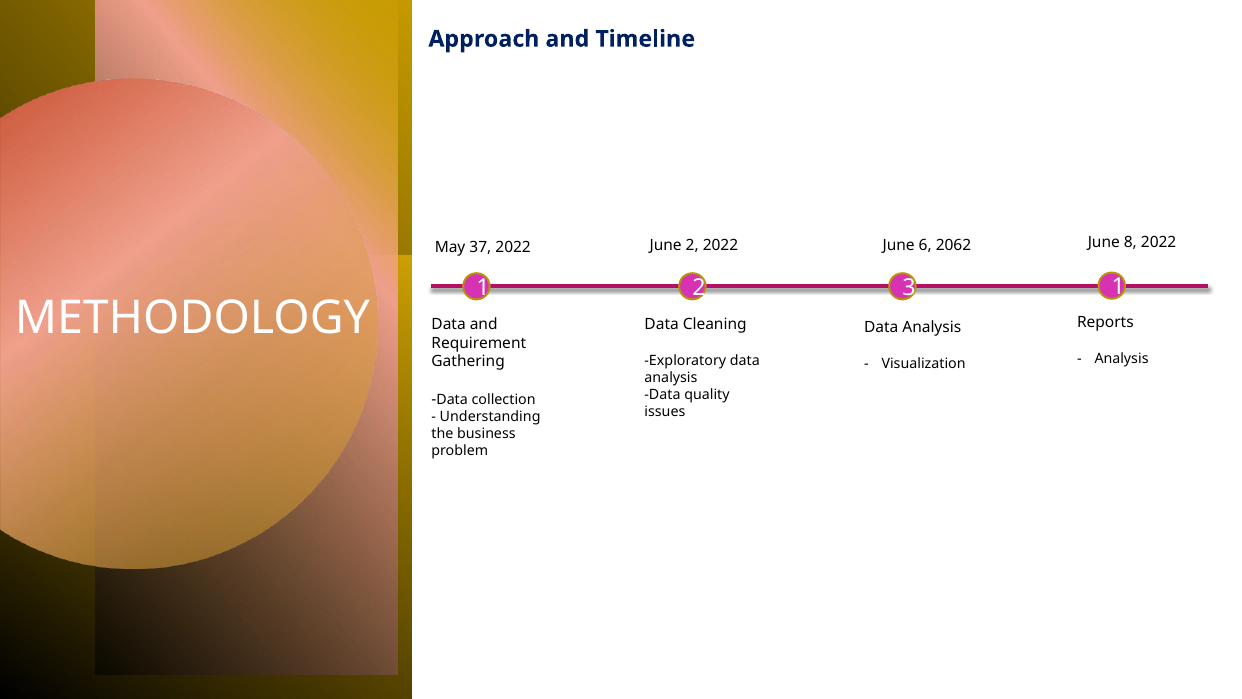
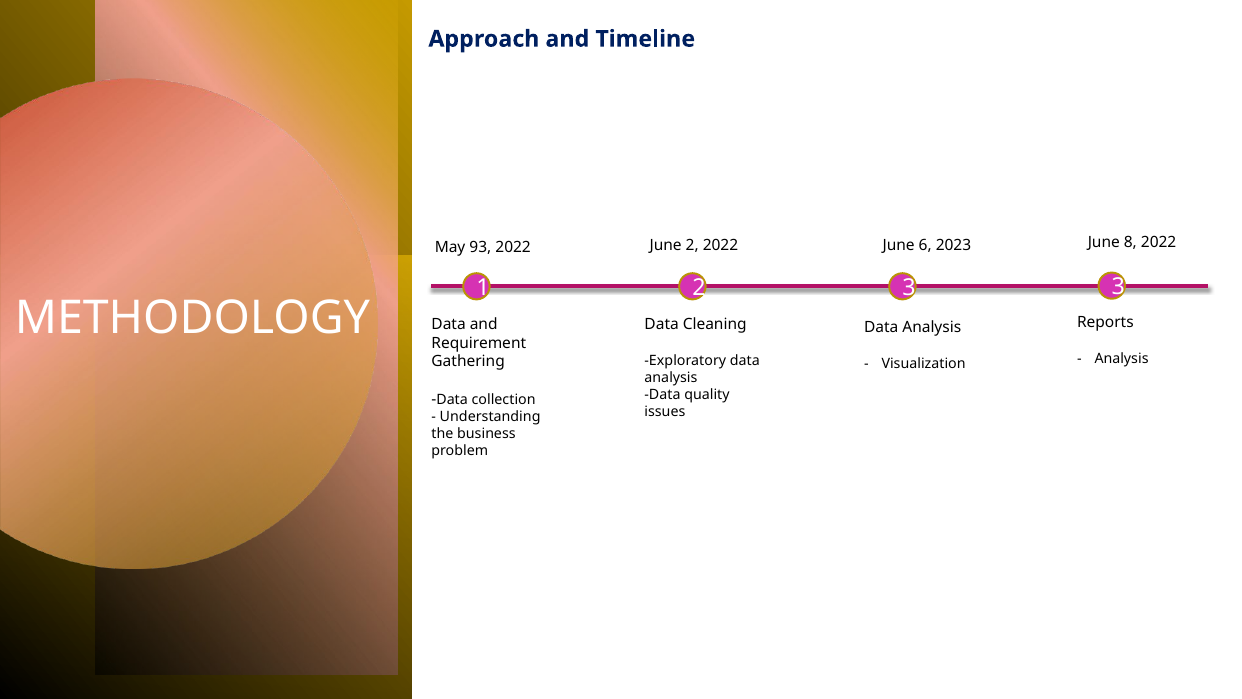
37: 37 -> 93
2062: 2062 -> 2023
3 1: 1 -> 3
